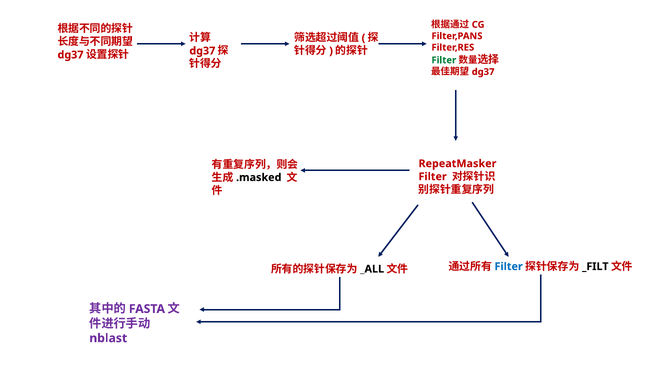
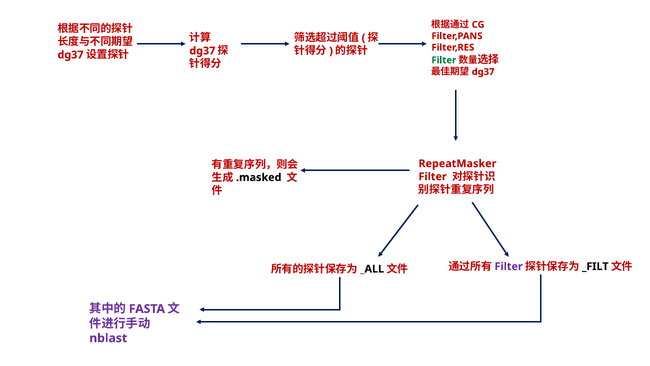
Filter at (509, 266) colour: blue -> purple
